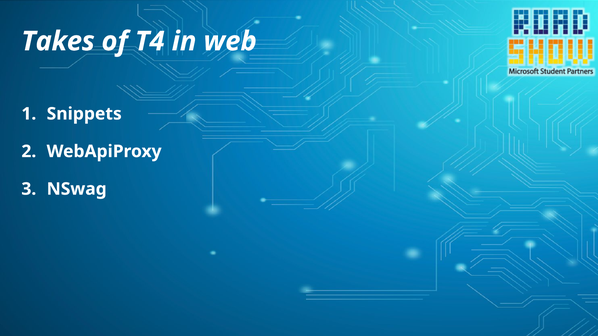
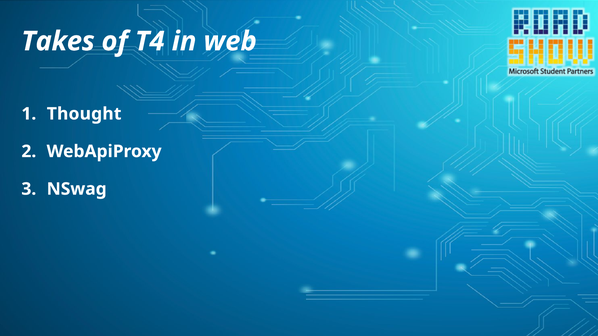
Snippets: Snippets -> Thought
